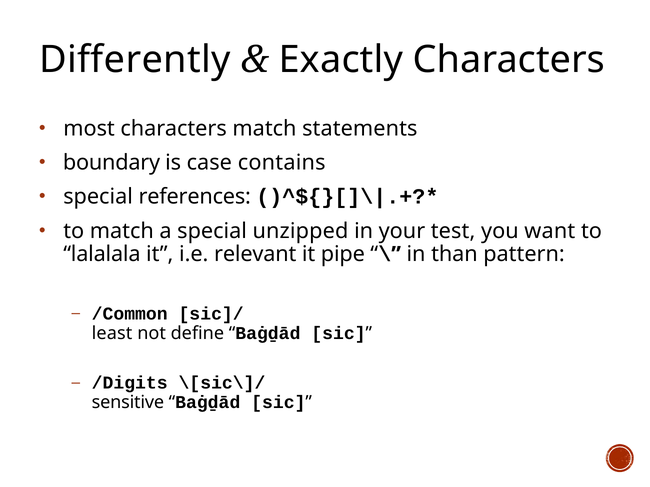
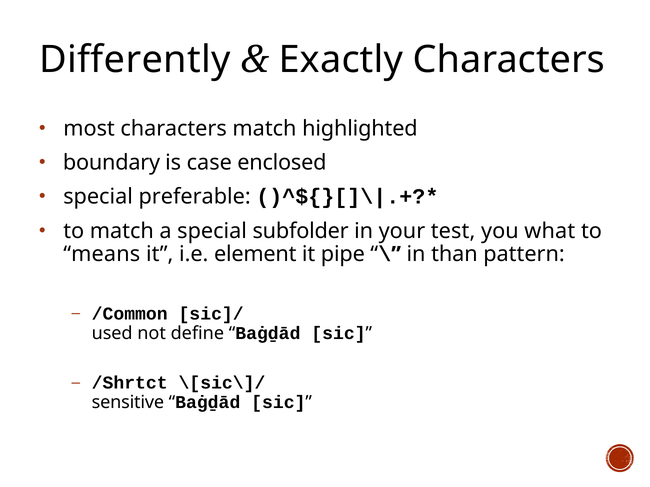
statements: statements -> highlighted
contains: contains -> enclosed
references: references -> preferable
unzipped: unzipped -> subfolder
want: want -> what
lalalala: lalalala -> means
relevant: relevant -> element
least: least -> used
/Digits: /Digits -> /Shrtct
